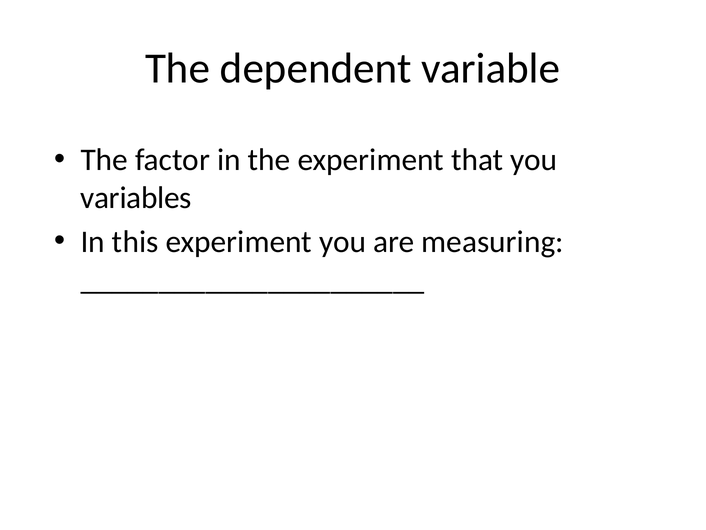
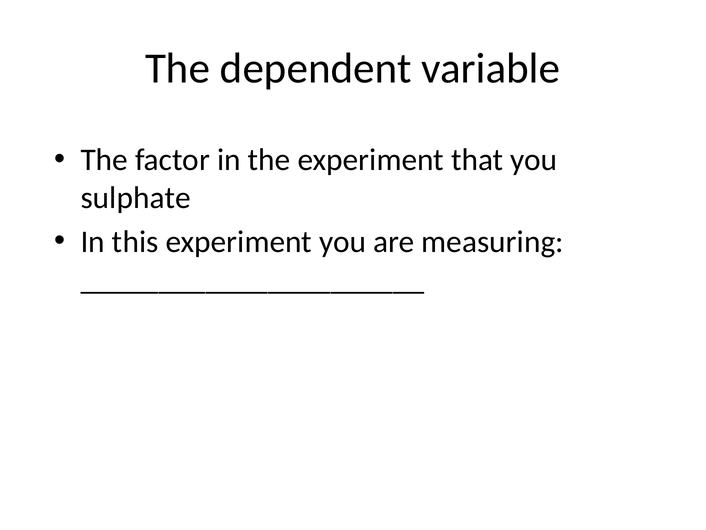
variables: variables -> sulphate
